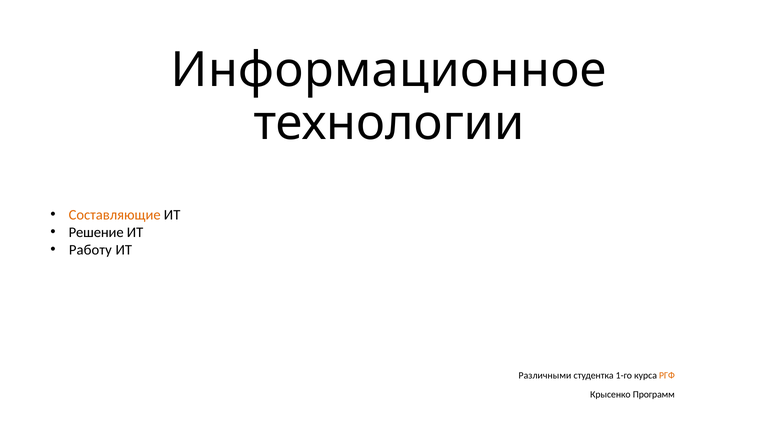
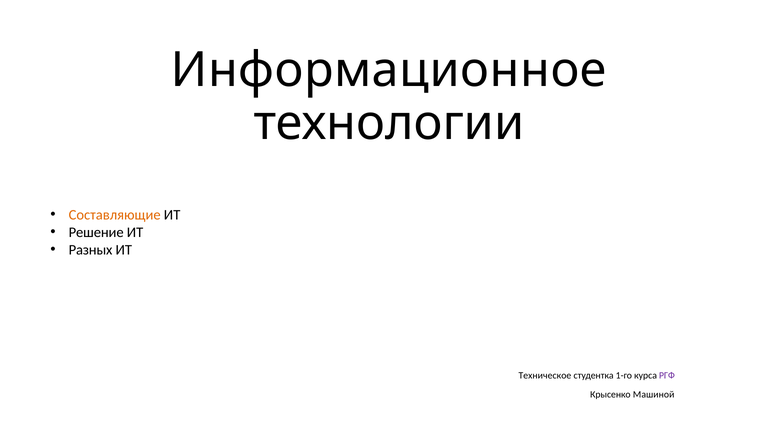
Работу: Работу -> Разных
Различными: Различными -> Техническое
РГФ colour: orange -> purple
Программ: Программ -> Машиной
